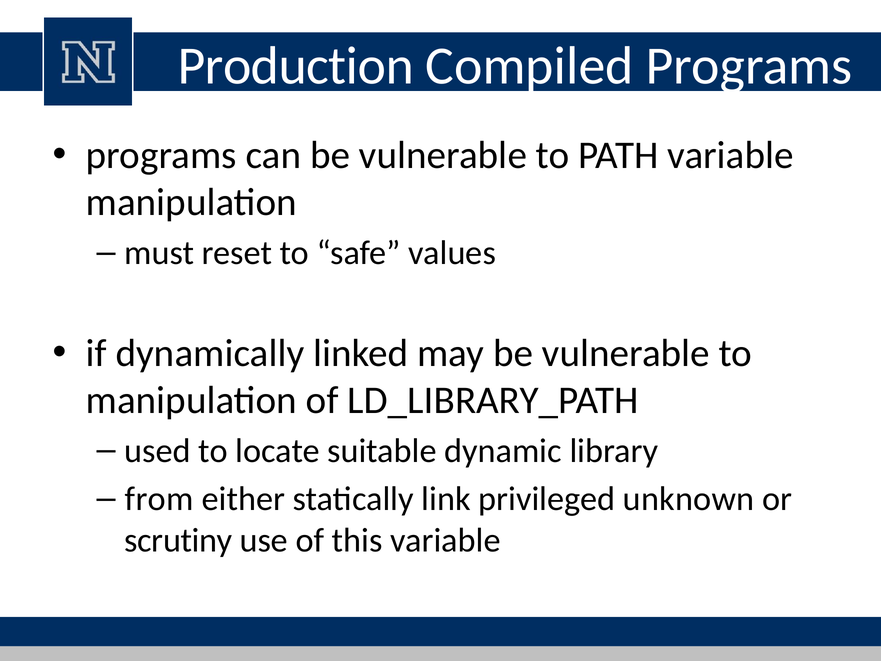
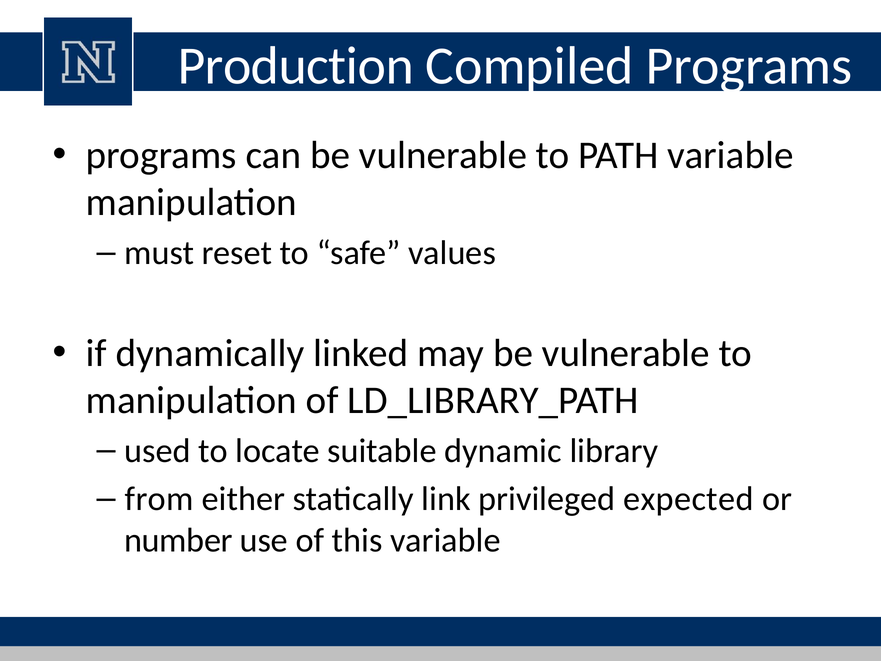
unknown: unknown -> expected
scrutiny: scrutiny -> number
